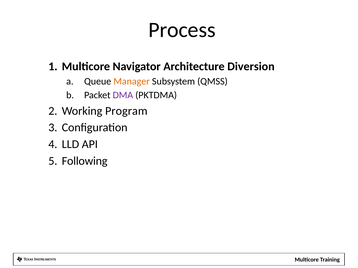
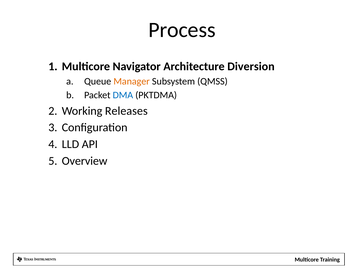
DMA colour: purple -> blue
Program: Program -> Releases
Following: Following -> Overview
